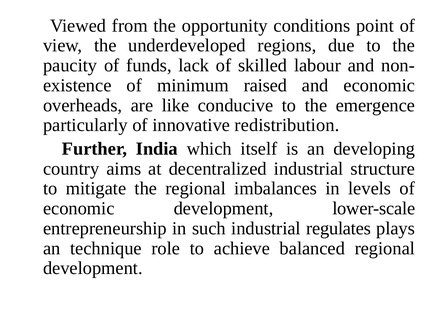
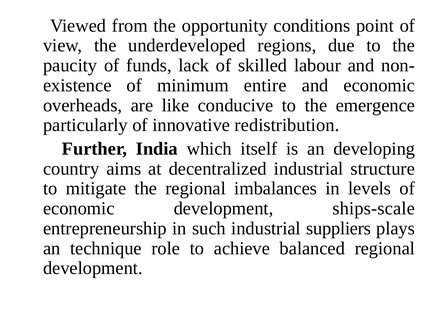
raised: raised -> entire
lower-scale: lower-scale -> ships-scale
regulates: regulates -> suppliers
